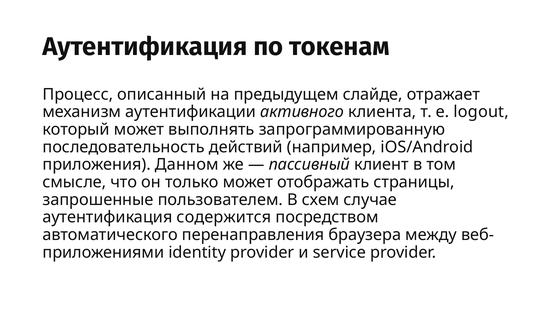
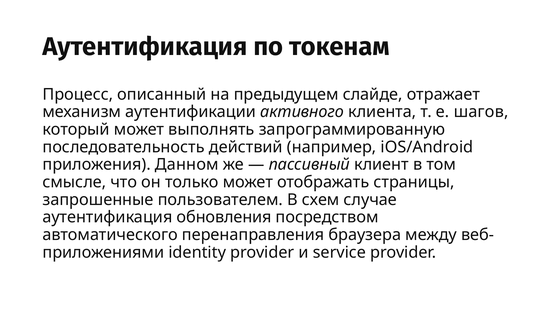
logout: logout -> шагов
содержится: содержится -> обновления
